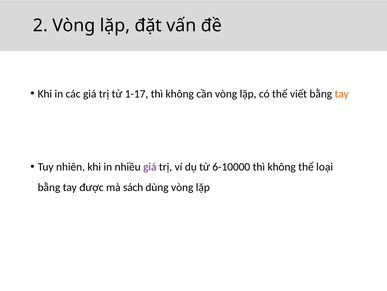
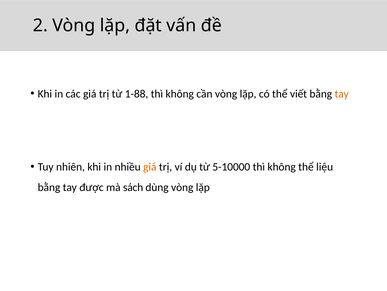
1-17: 1-17 -> 1-88
giá at (150, 167) colour: purple -> orange
6-10000: 6-10000 -> 5-10000
loại: loại -> liệu
